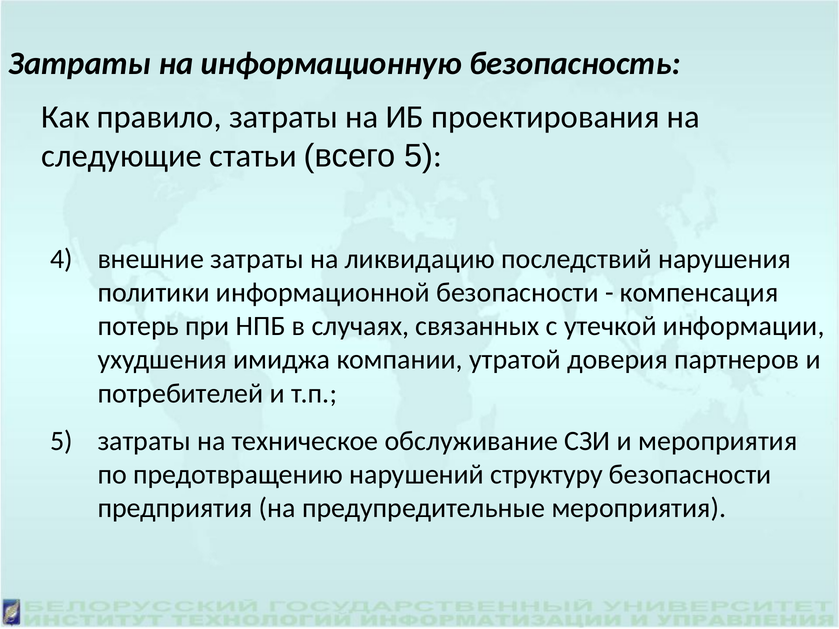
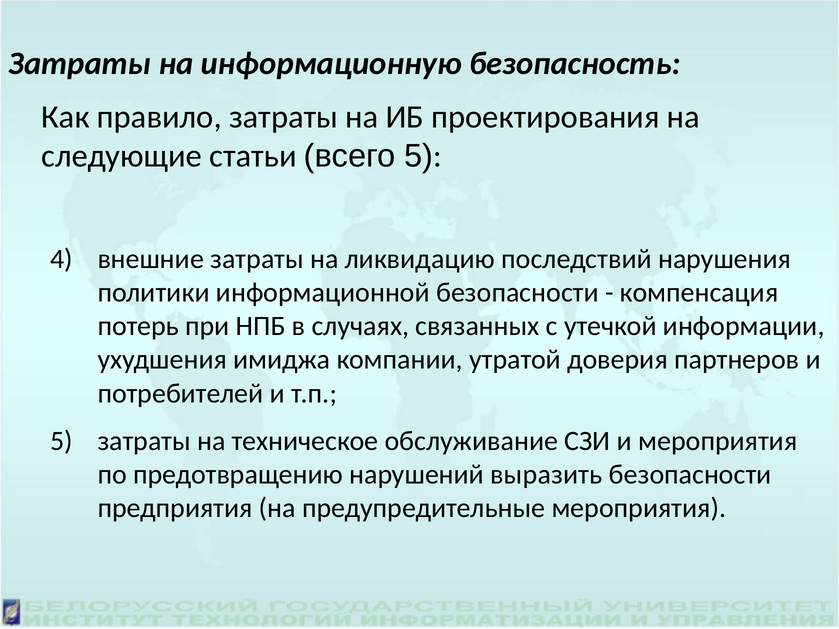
структуру: структуру -> выразить
